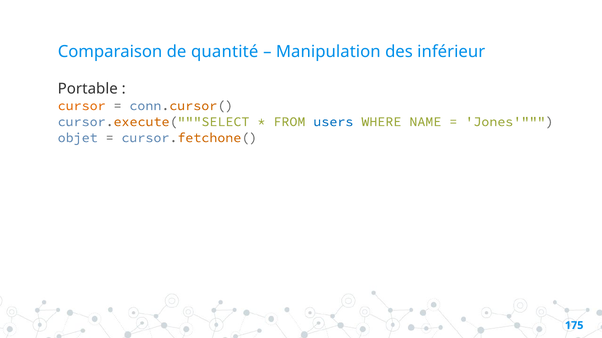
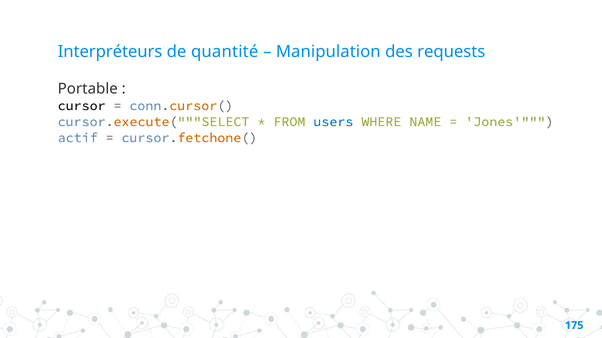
Comparaison: Comparaison -> Interpréteurs
inférieur: inférieur -> requests
cursor colour: orange -> black
objet: objet -> actif
